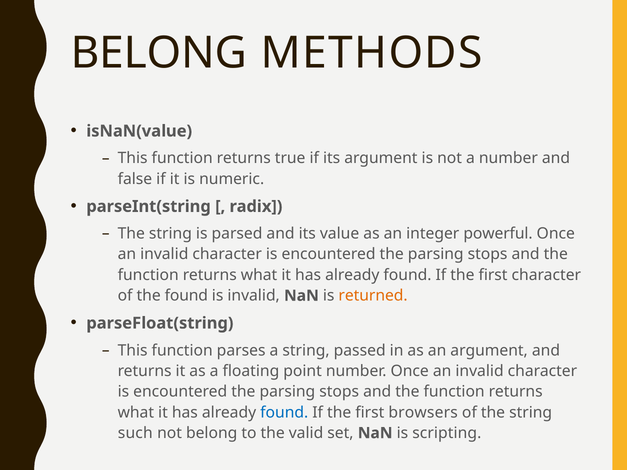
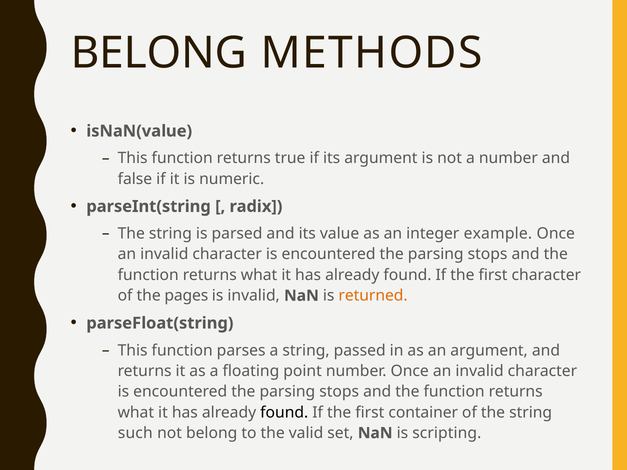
powerful: powerful -> example
the found: found -> pages
found at (284, 413) colour: blue -> black
browsers: browsers -> container
